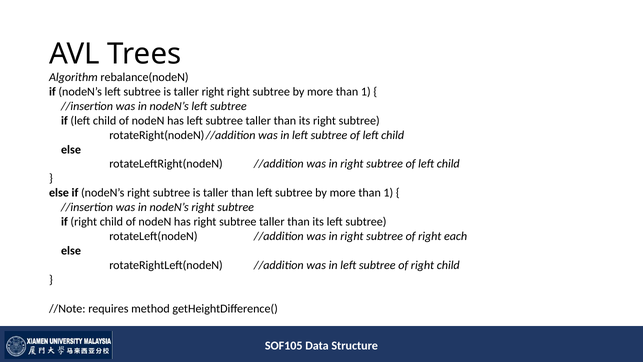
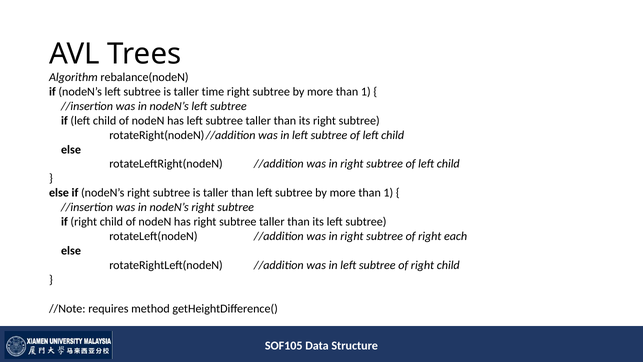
taller right: right -> time
